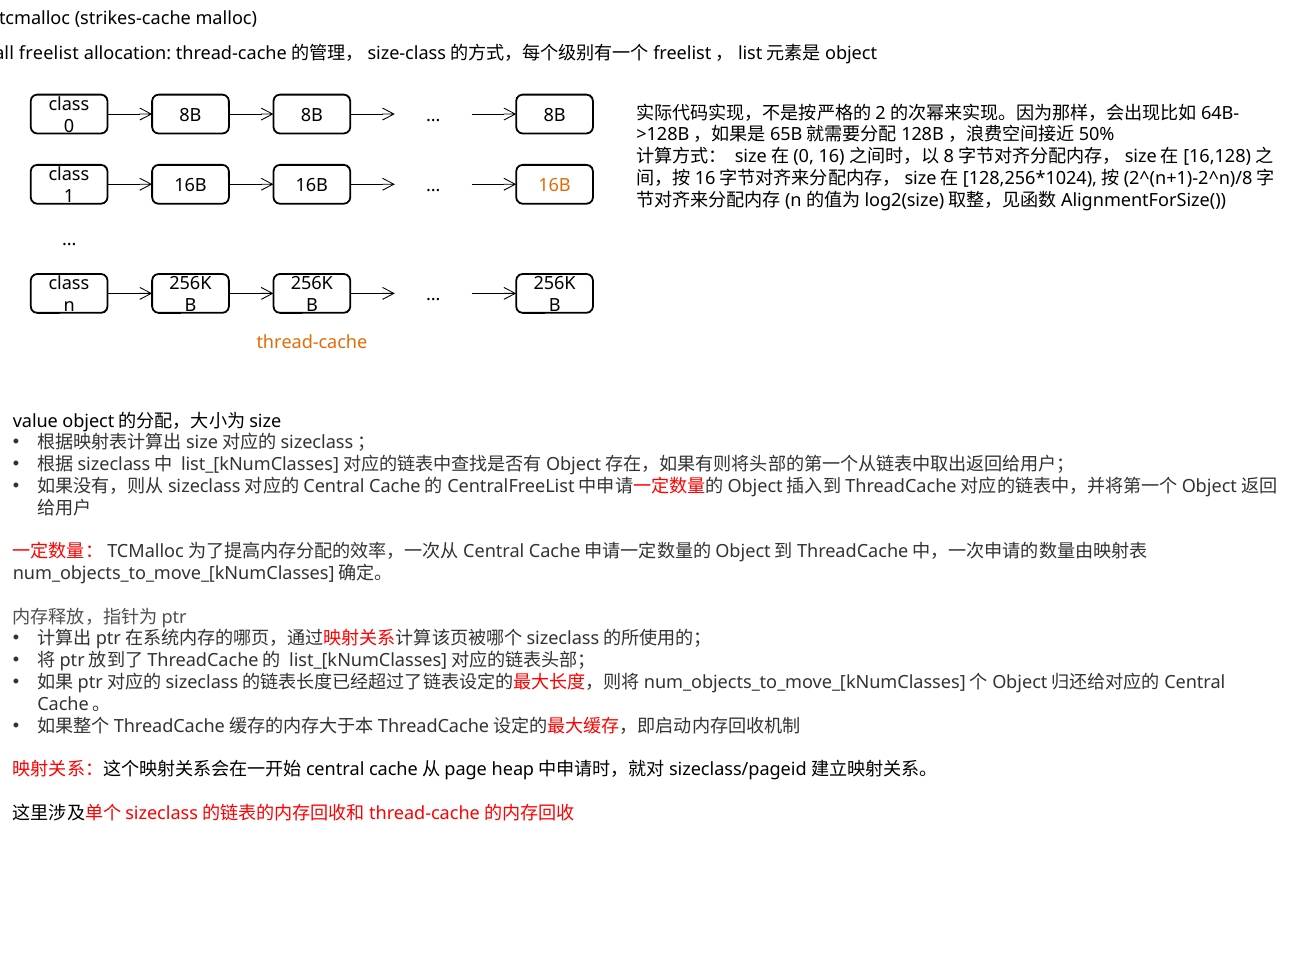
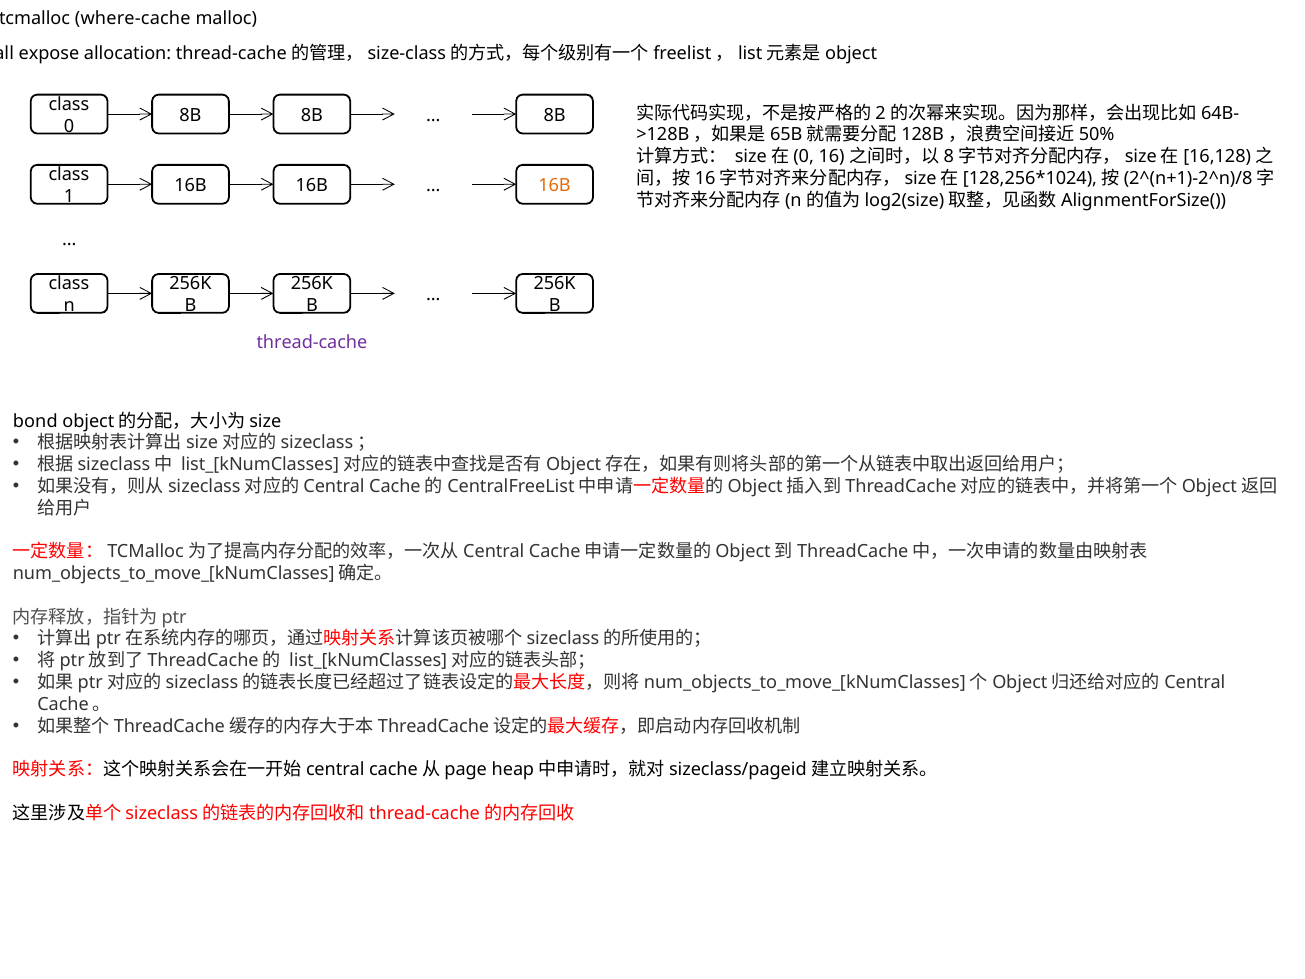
strikes-cache: strikes-cache -> where-cache
freelist: freelist -> expose
thread-cache colour: orange -> purple
value: value -> bond
